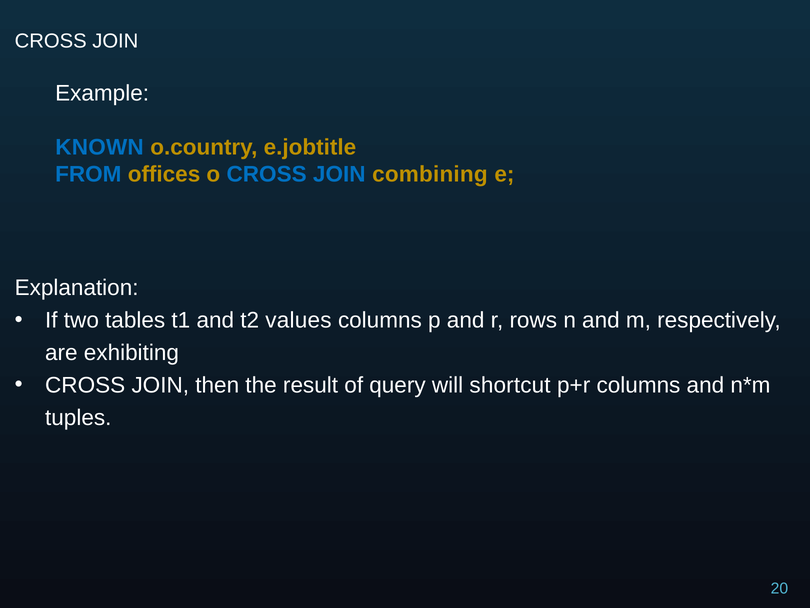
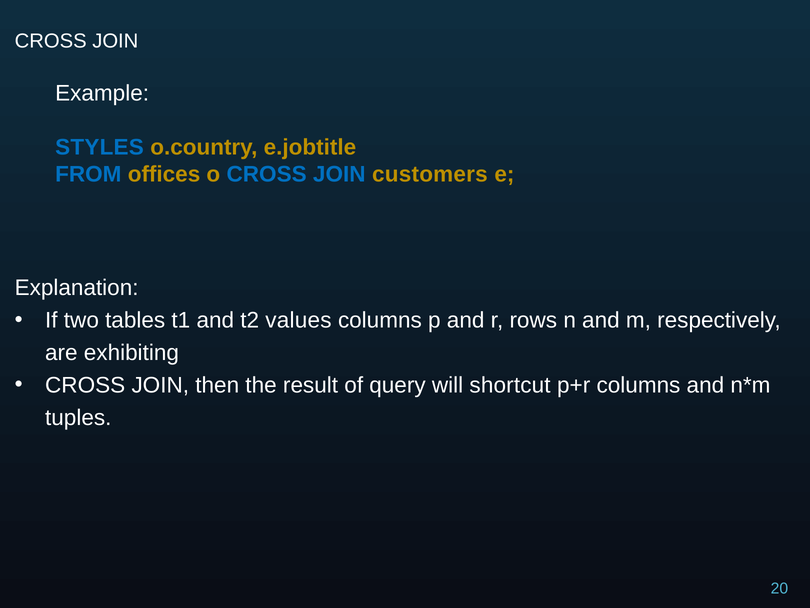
KNOWN: KNOWN -> STYLES
combining: combining -> customers
